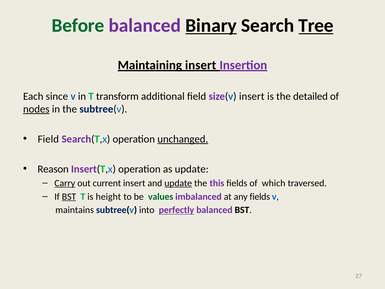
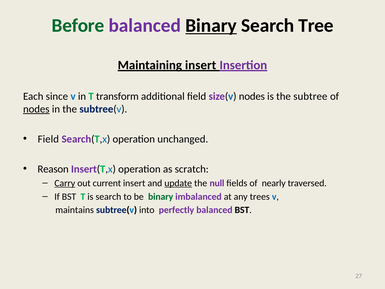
Tree underline: present -> none
size(v insert: insert -> nodes
detailed: detailed -> subtree
unchanged underline: present -> none
as update: update -> scratch
this: this -> null
which: which -> nearly
BST at (69, 196) underline: present -> none
is height: height -> search
be values: values -> binary
any fields: fields -> trees
perfectly underline: present -> none
